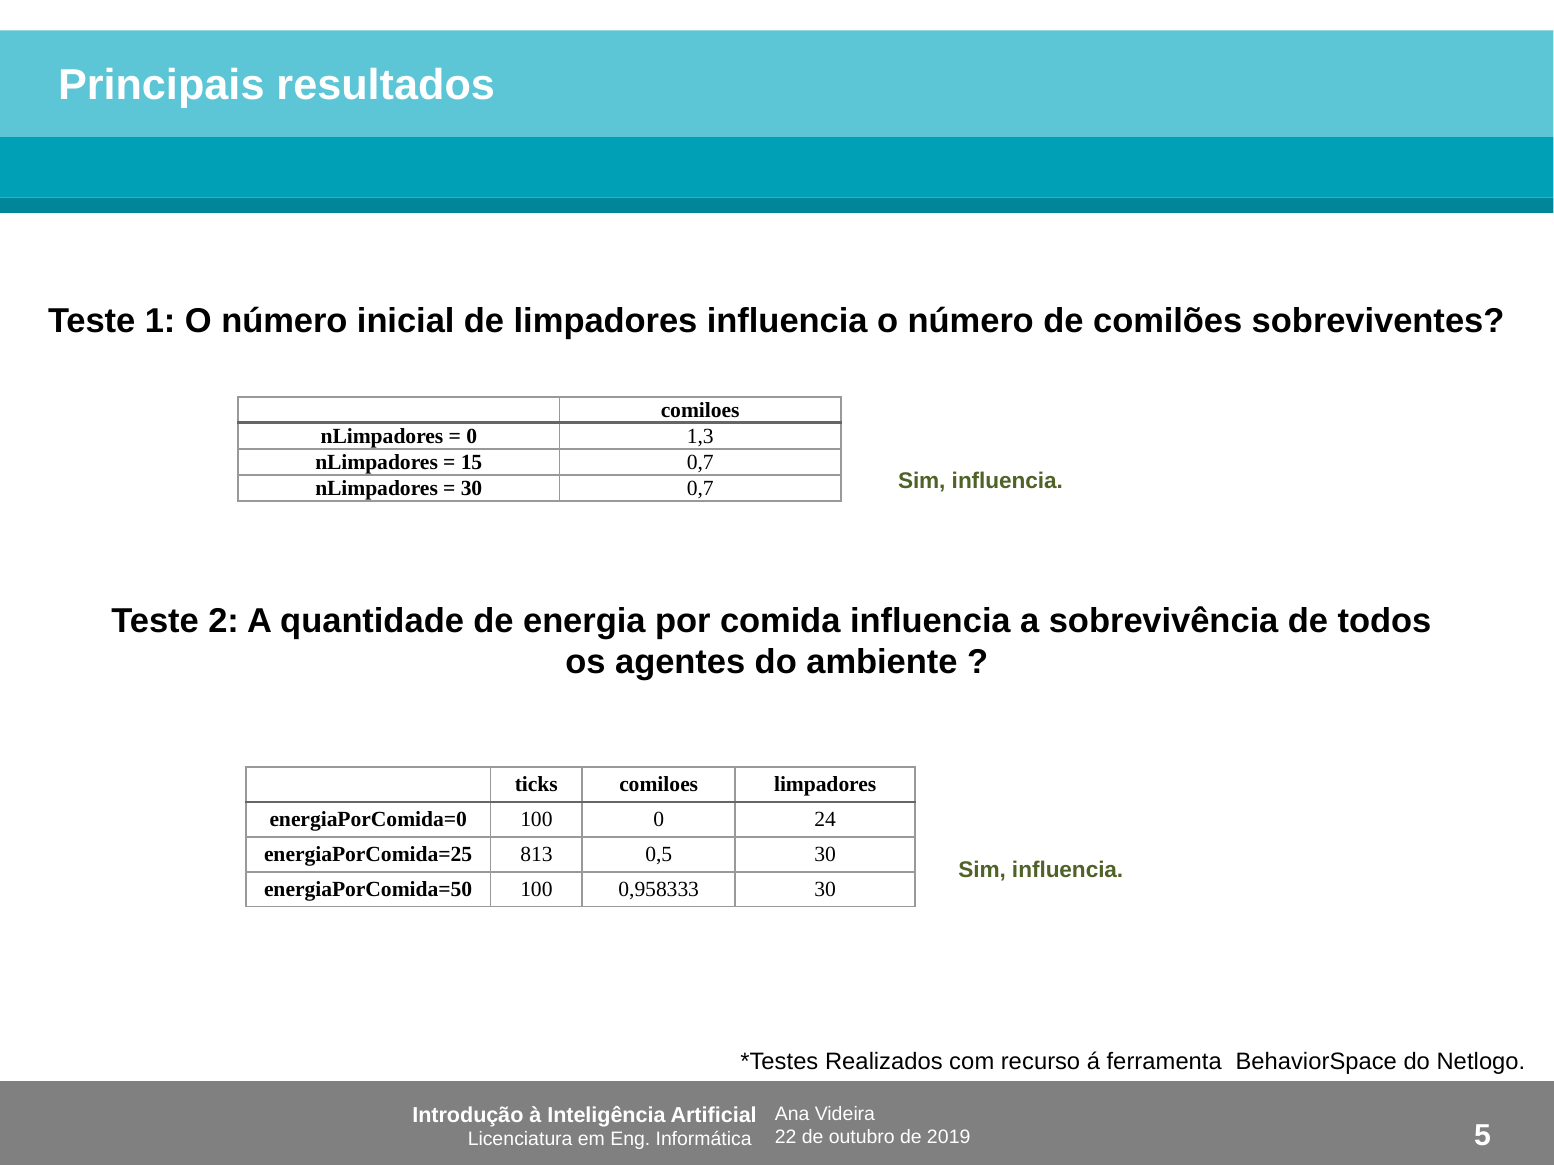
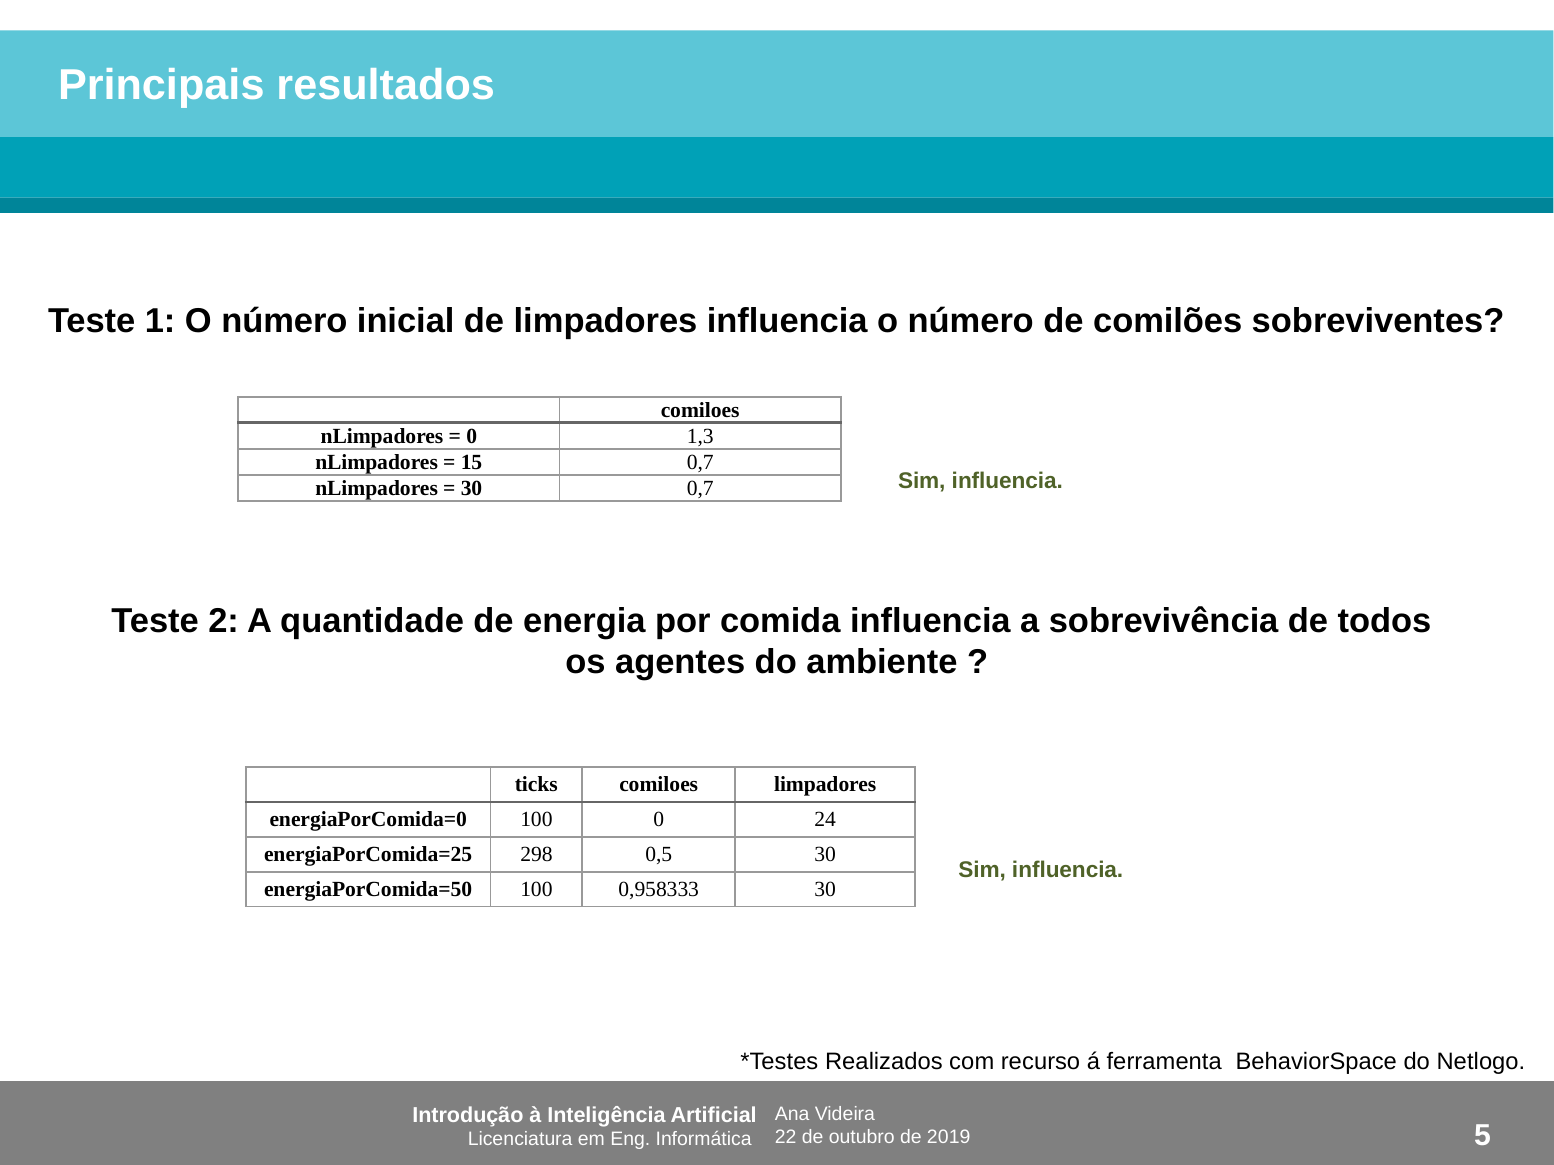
813: 813 -> 298
